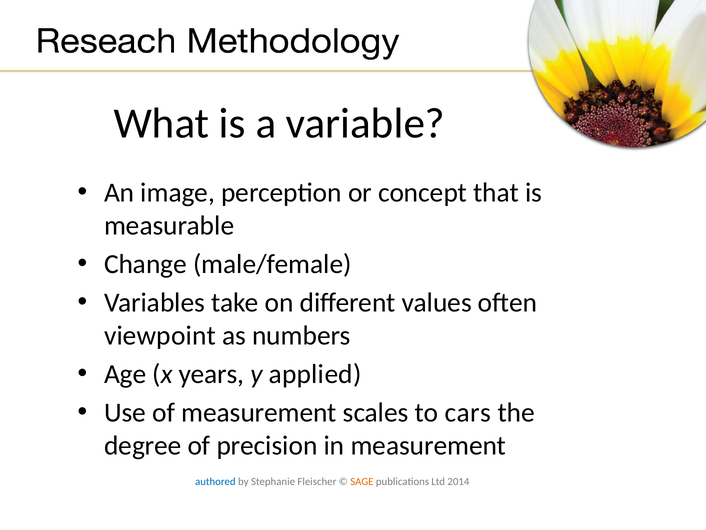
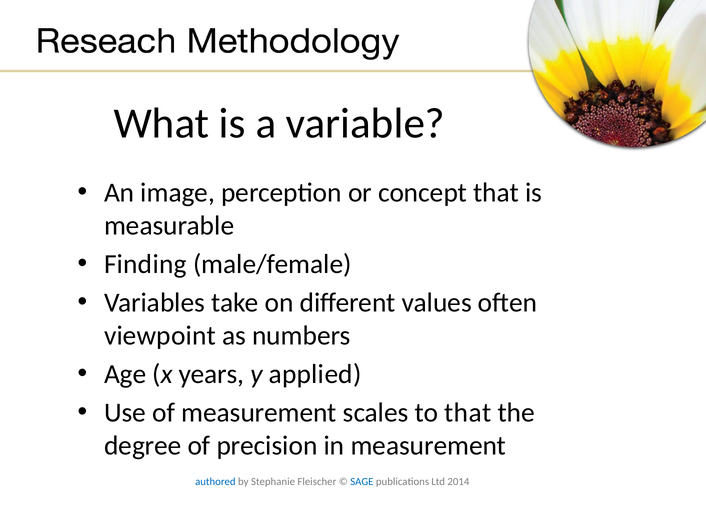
Change: Change -> Finding
to cars: cars -> that
SAGE colour: orange -> blue
